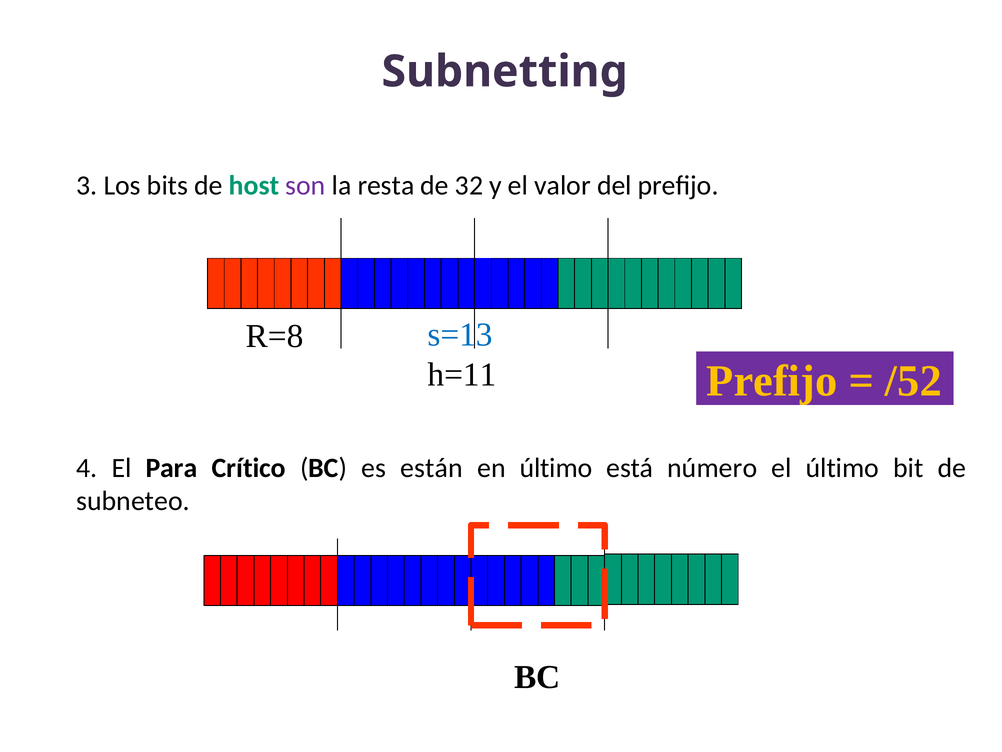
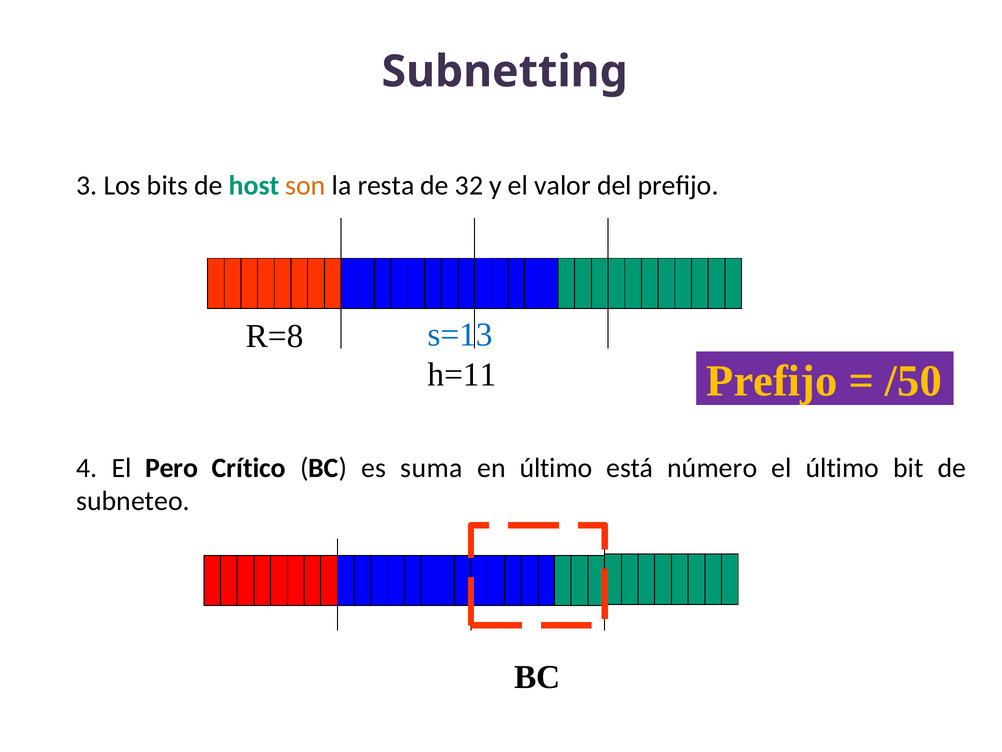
son colour: purple -> orange
/52: /52 -> /50
Para: Para -> Pero
están: están -> suma
